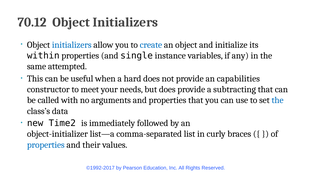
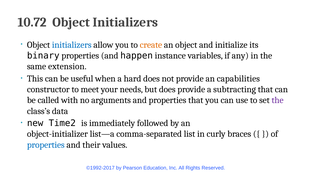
70.12: 70.12 -> 10.72
create colour: blue -> orange
within: within -> binary
single: single -> happen
attempted: attempted -> extension
the at (278, 100) colour: blue -> purple
